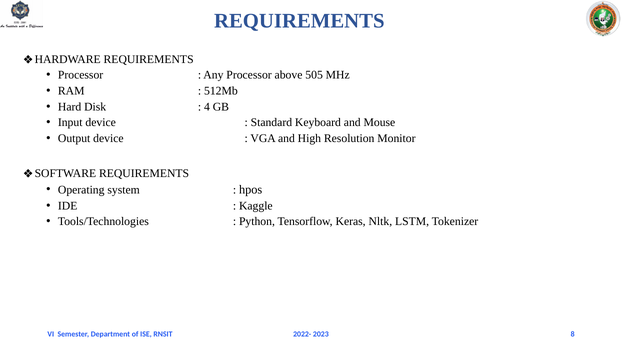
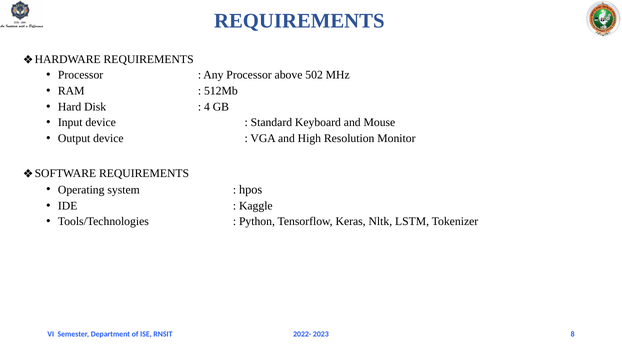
505: 505 -> 502
